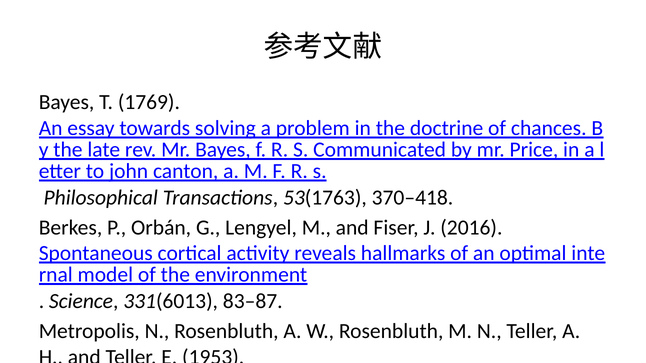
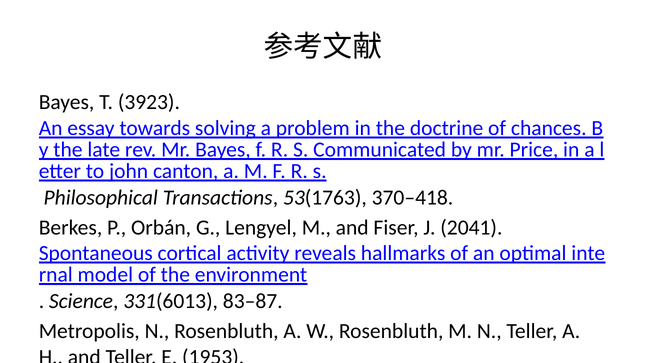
1769: 1769 -> 3923
J 2016: 2016 -> 2041
